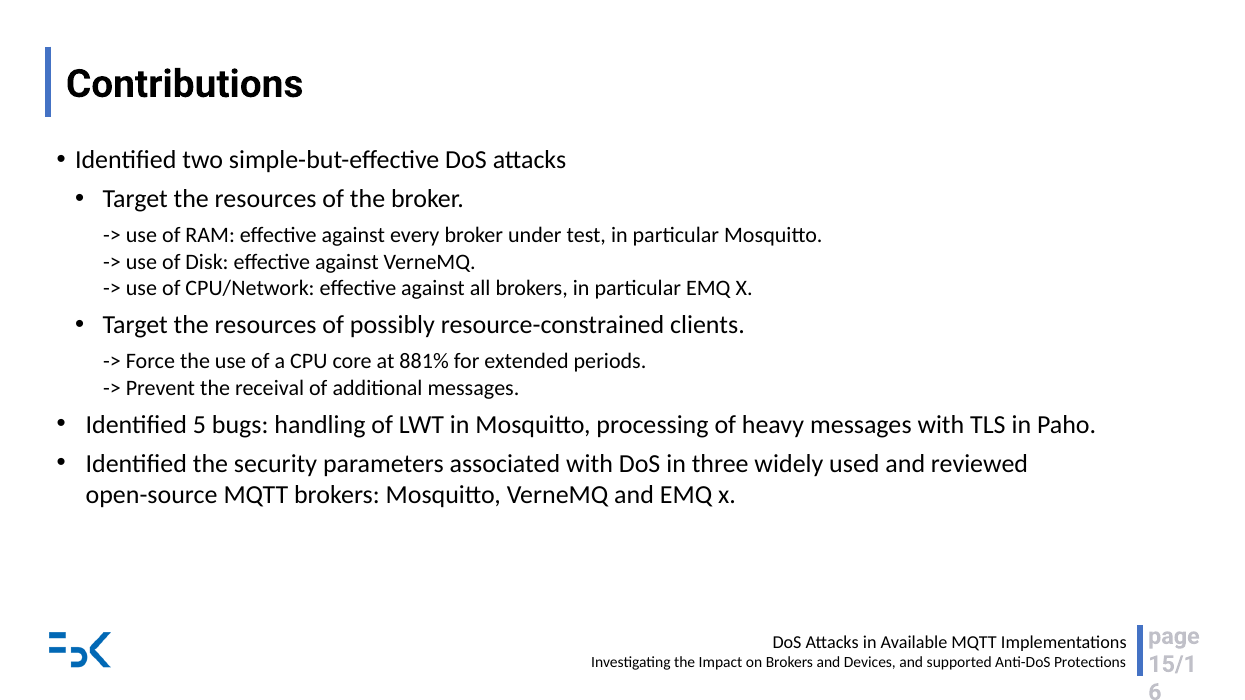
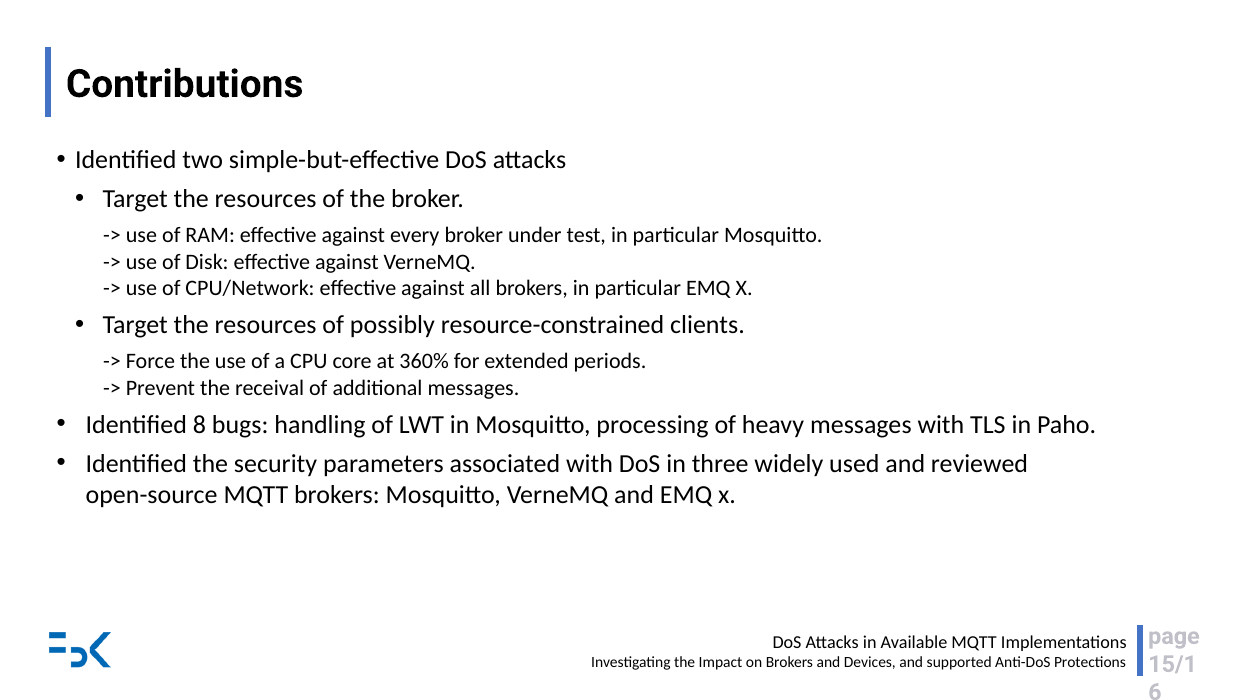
881%: 881% -> 360%
5: 5 -> 8
